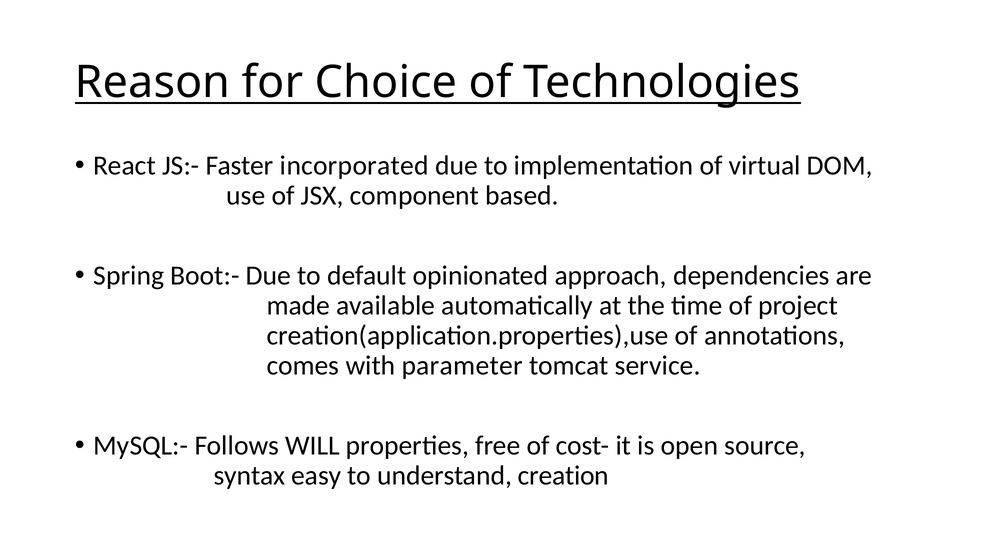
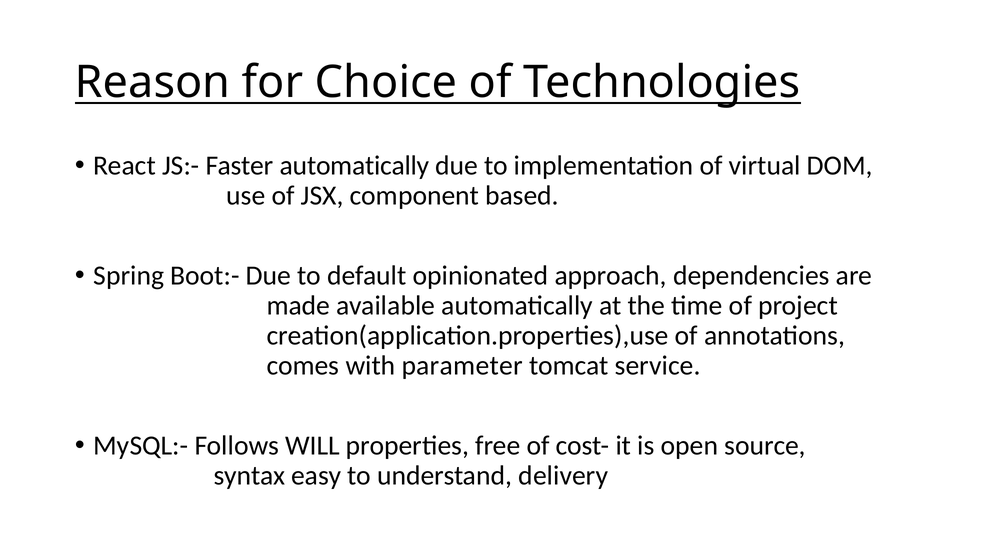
Faster incorporated: incorporated -> automatically
creation: creation -> delivery
